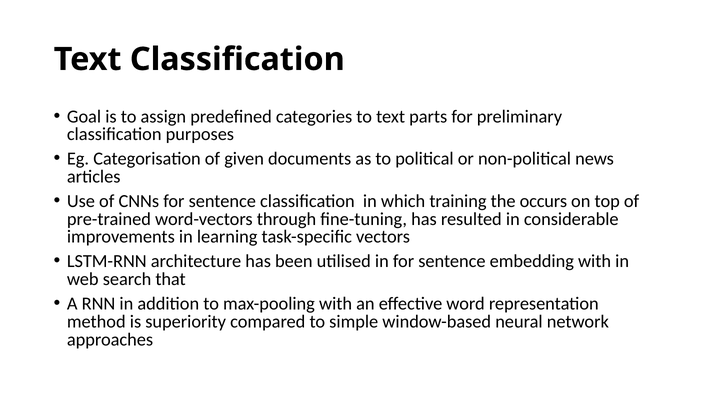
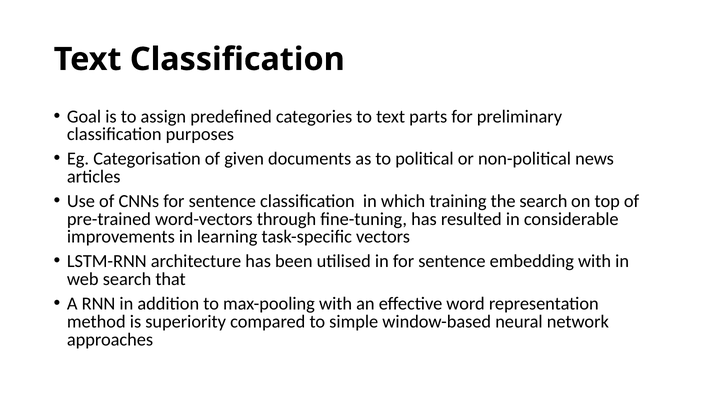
the occurs: occurs -> search
